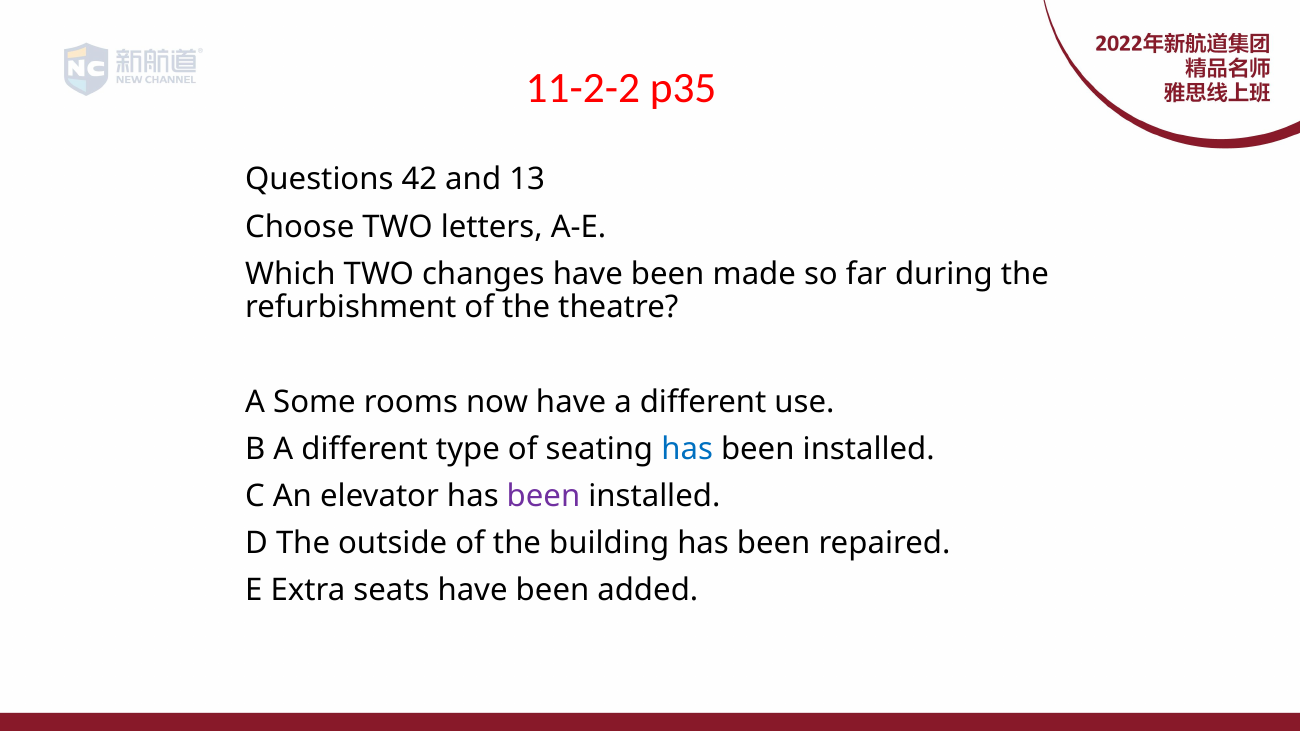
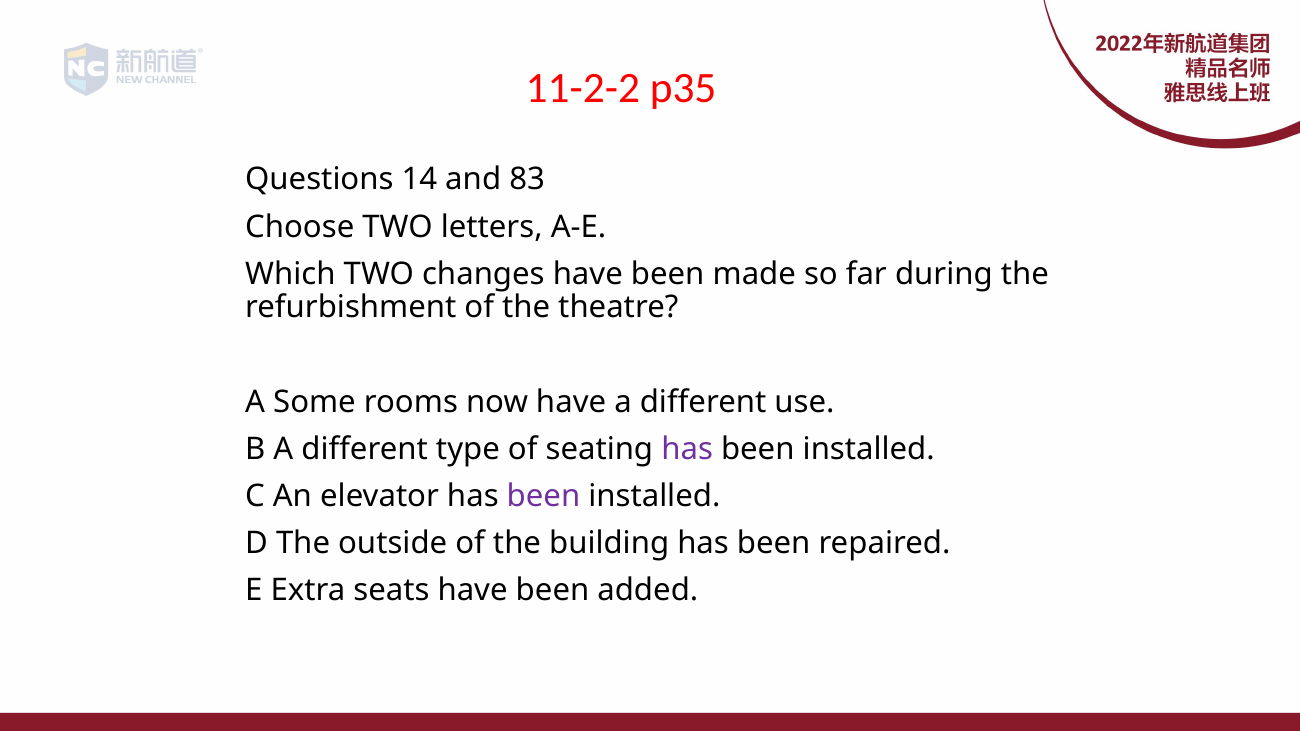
42: 42 -> 14
13: 13 -> 83
has at (687, 449) colour: blue -> purple
